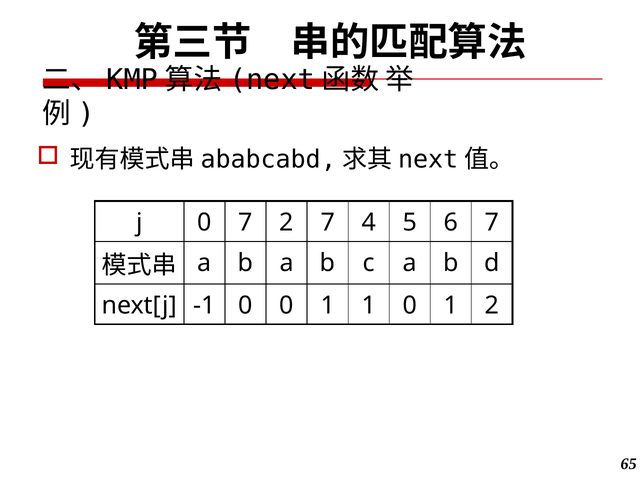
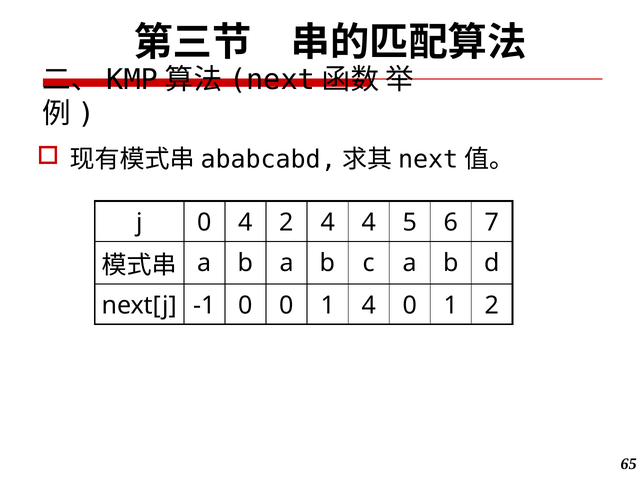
0 7: 7 -> 4
2 7: 7 -> 4
1 1: 1 -> 4
